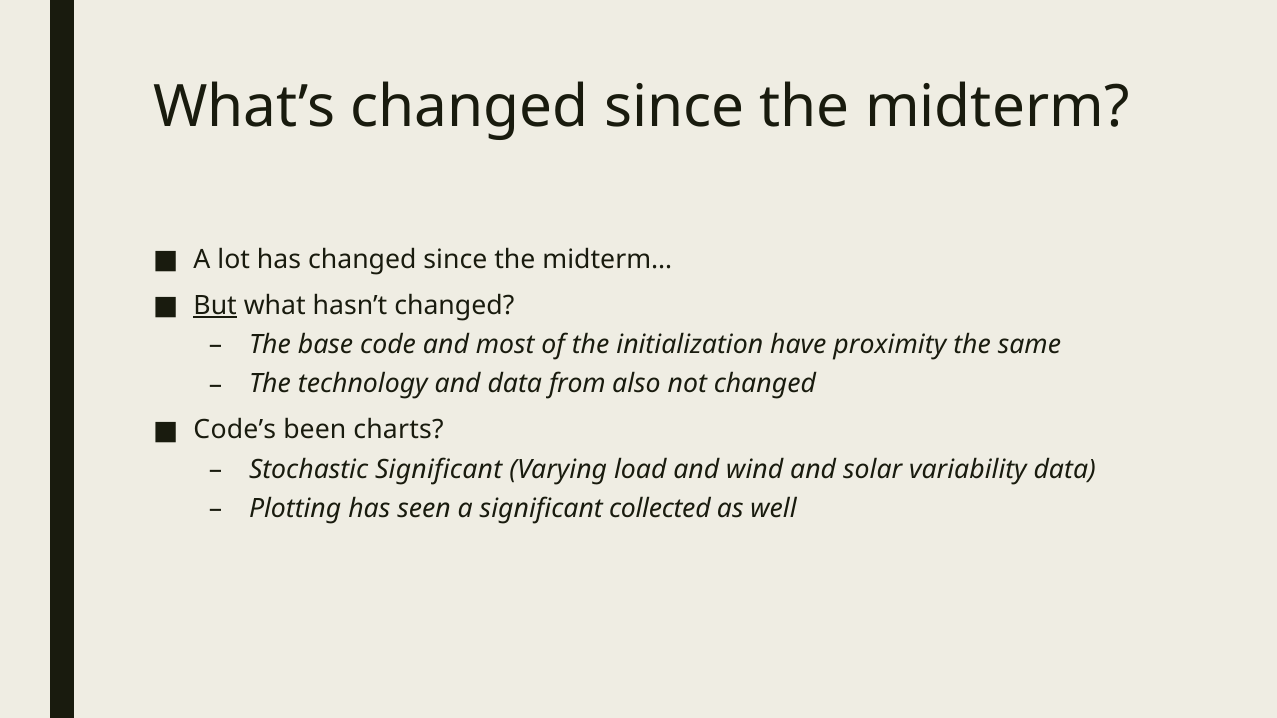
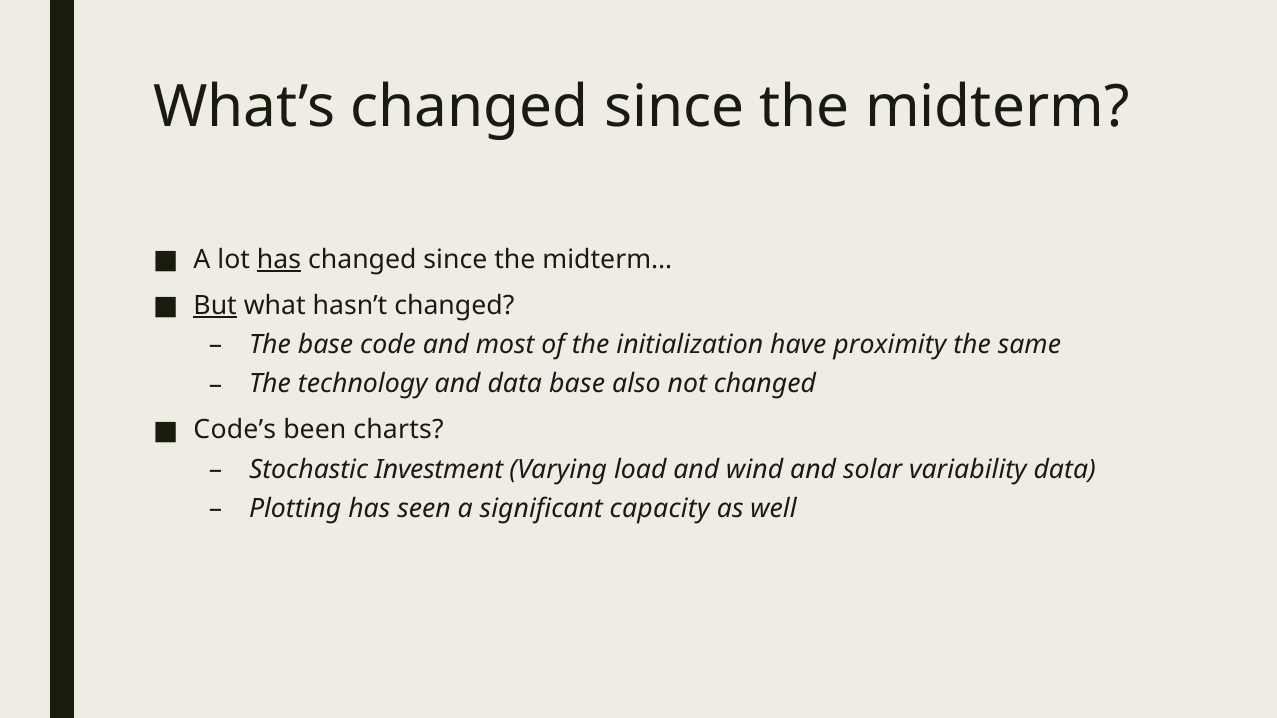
has at (279, 259) underline: none -> present
data from: from -> base
Stochastic Significant: Significant -> Investment
collected: collected -> capacity
